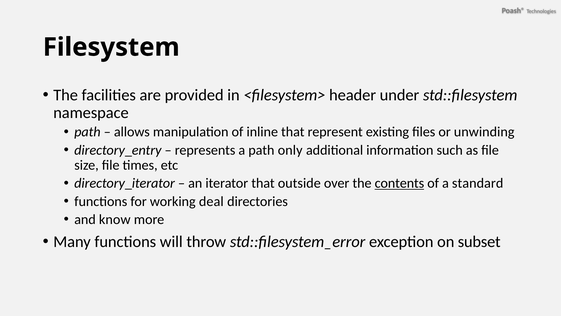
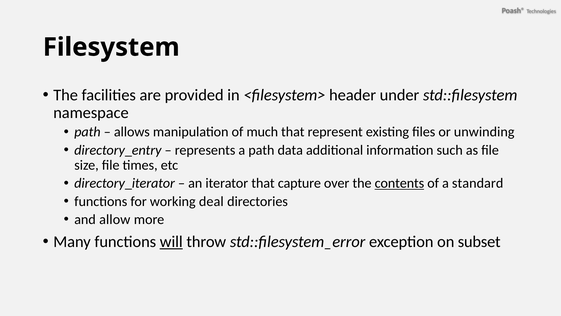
inline: inline -> much
only: only -> data
outside: outside -> capture
know: know -> allow
will underline: none -> present
